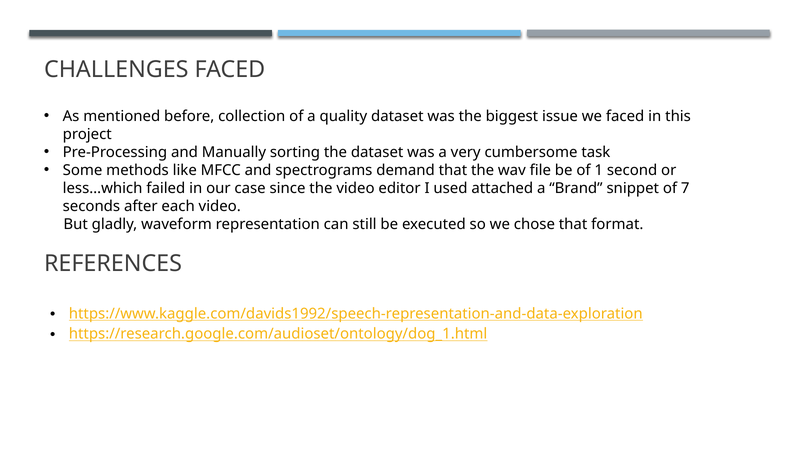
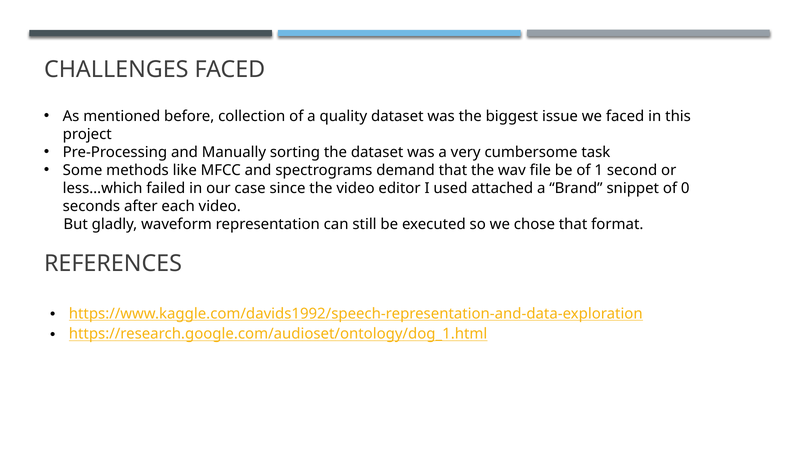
7: 7 -> 0
